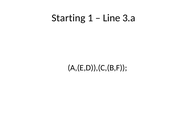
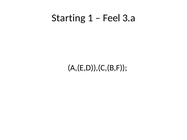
Line: Line -> Feel
